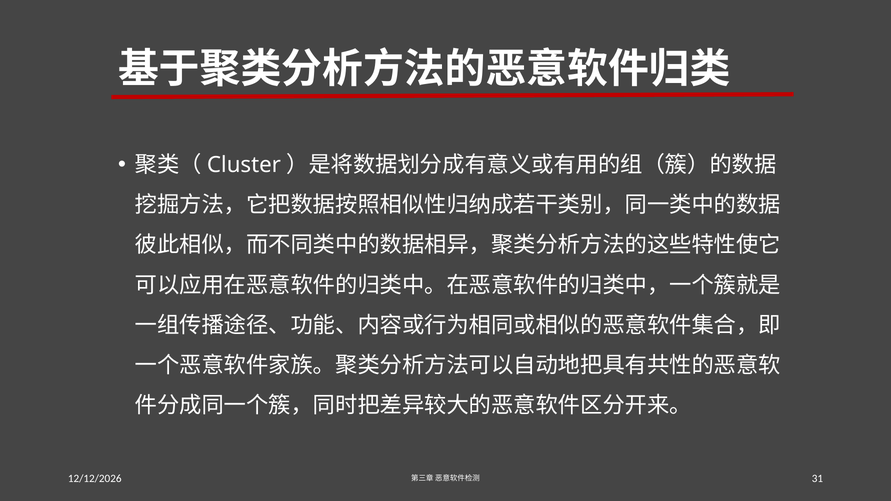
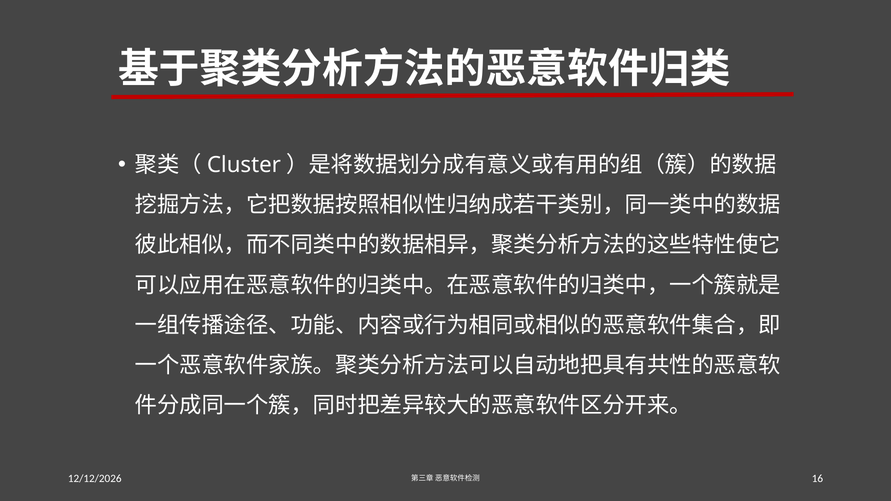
31: 31 -> 16
